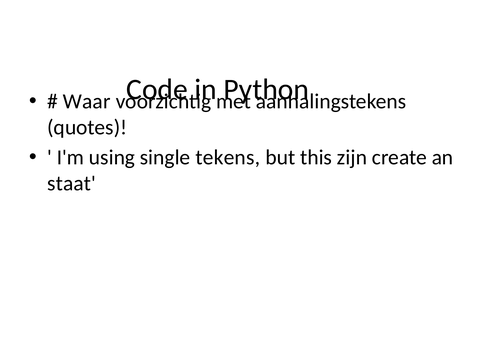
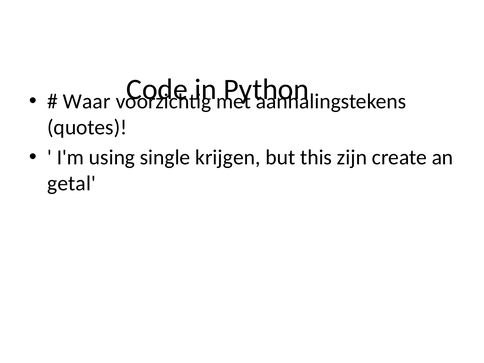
tekens: tekens -> krijgen
staat: staat -> getal
